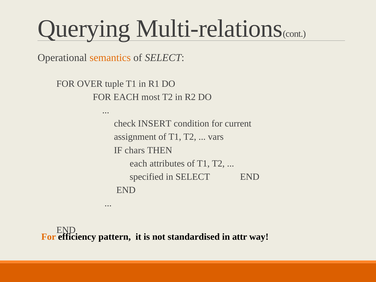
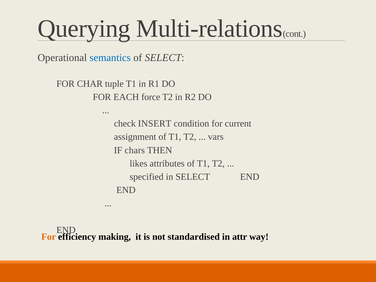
semantics colour: orange -> blue
OVER: OVER -> CHAR
most: most -> force
each at (138, 163): each -> likes
pattern: pattern -> making
